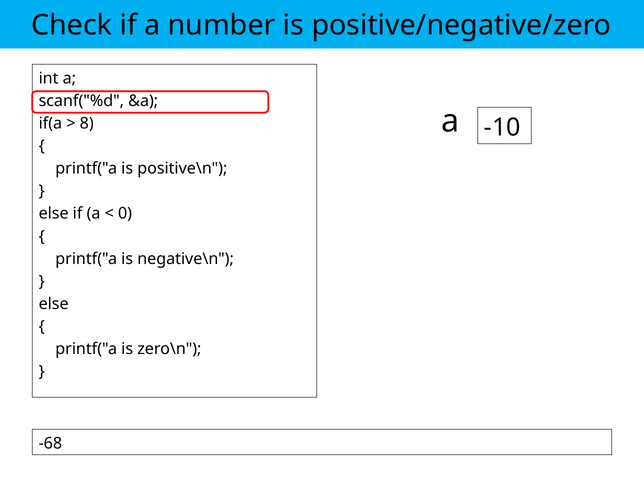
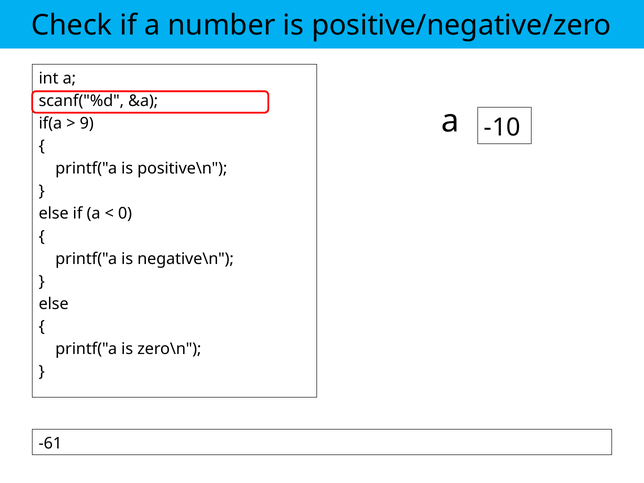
8: 8 -> 9
-68: -68 -> -61
